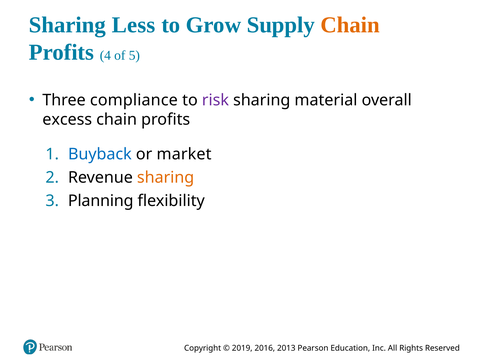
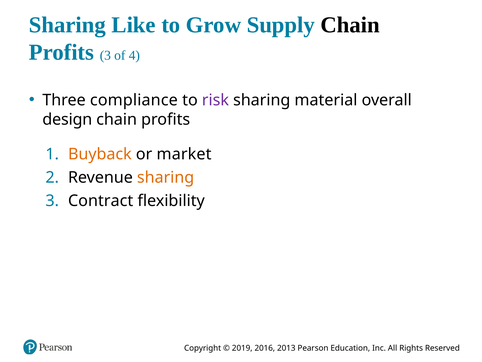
Less: Less -> Like
Chain at (350, 25) colour: orange -> black
Profits 4: 4 -> 3
5: 5 -> 4
excess: excess -> design
Buyback colour: blue -> orange
Planning: Planning -> Contract
